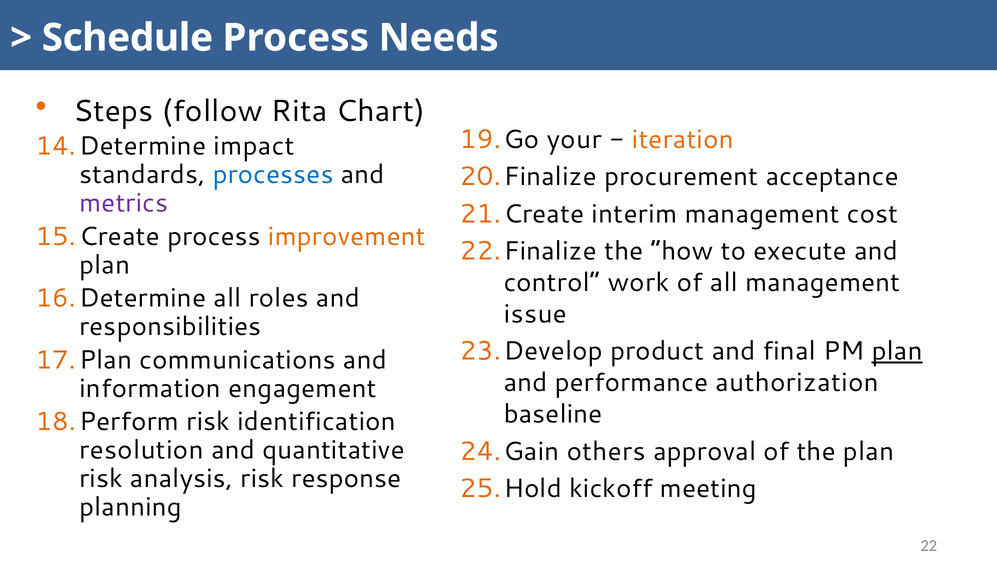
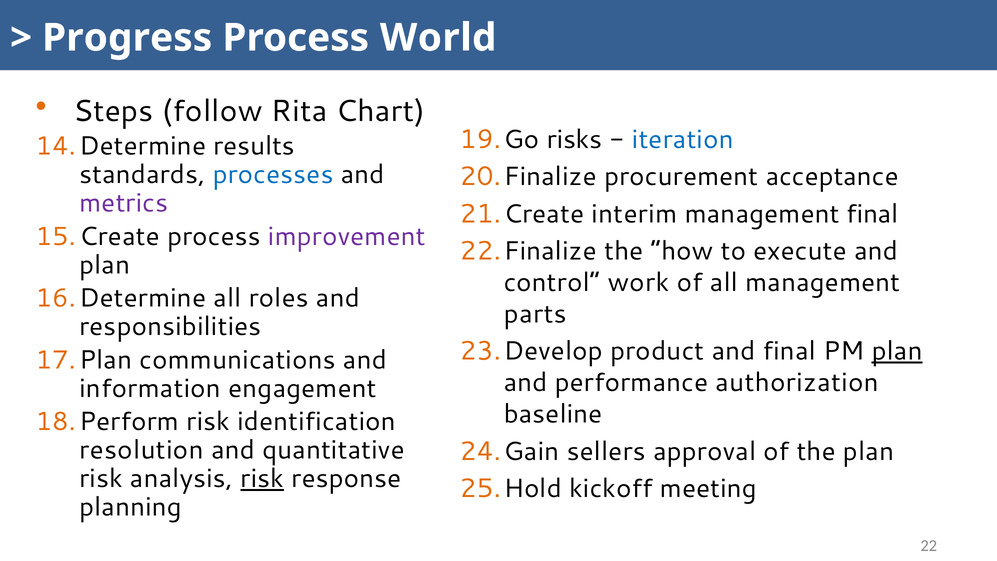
Schedule: Schedule -> Progress
Needs: Needs -> World
your: your -> risks
iteration colour: orange -> blue
impact: impact -> results
management cost: cost -> final
improvement colour: orange -> purple
issue: issue -> parts
others: others -> sellers
risk at (262, 479) underline: none -> present
